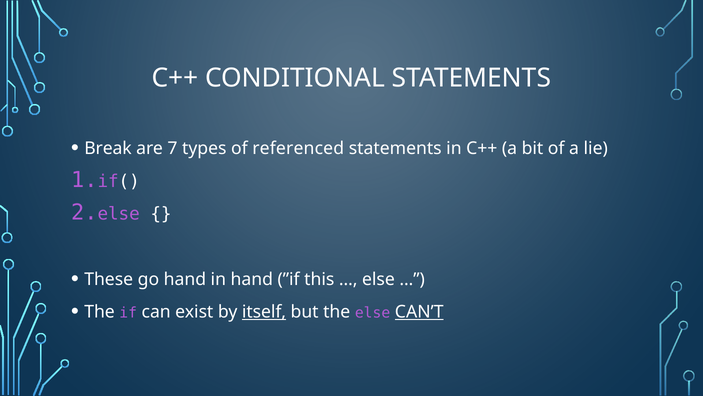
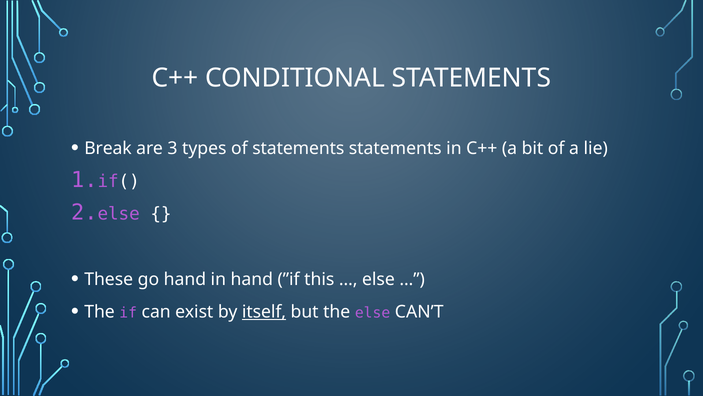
7: 7 -> 3
of referenced: referenced -> statements
CAN’T underline: present -> none
